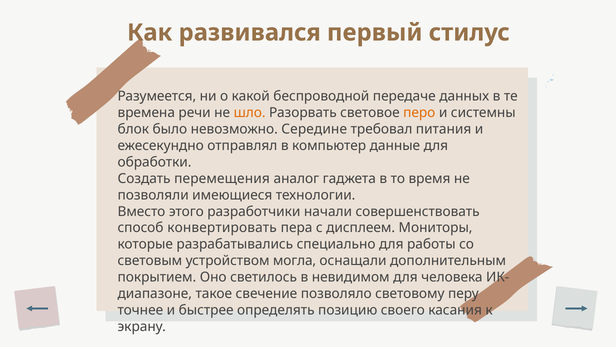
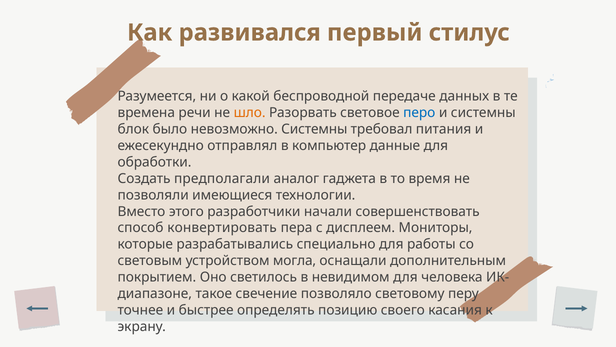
перо colour: orange -> blue
невозможно Середине: Середине -> Системны
перемещения: перемещения -> предполагали
